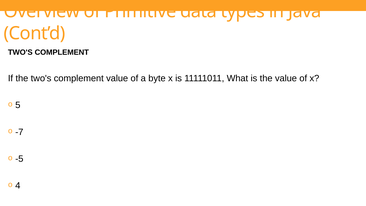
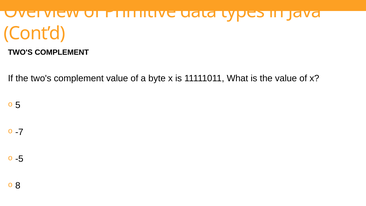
4: 4 -> 8
